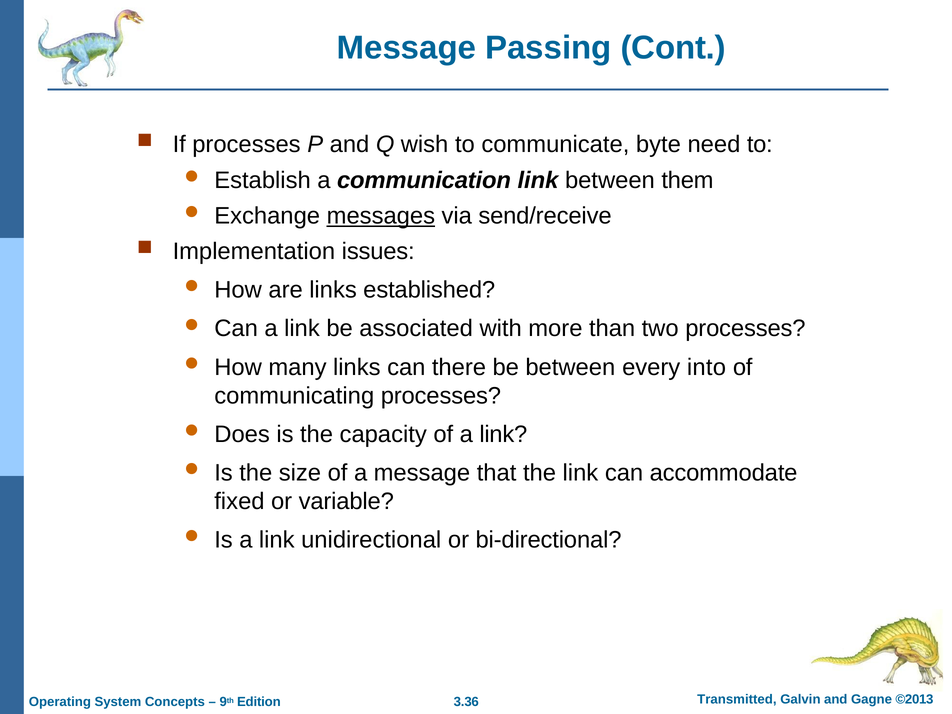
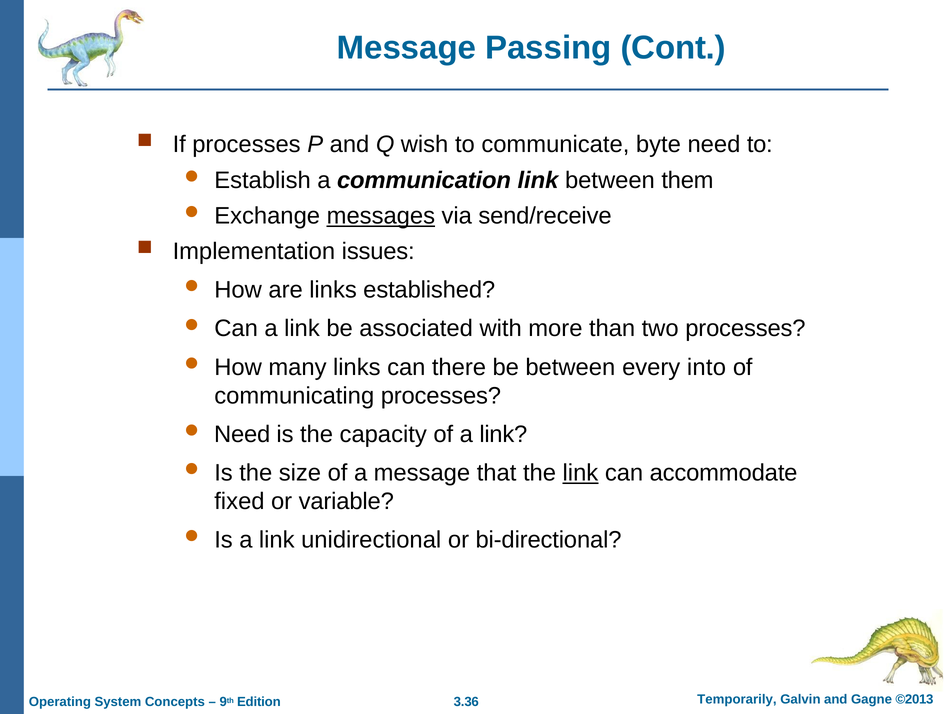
Does at (242, 434): Does -> Need
link at (580, 473) underline: none -> present
Transmitted: Transmitted -> Temporarily
